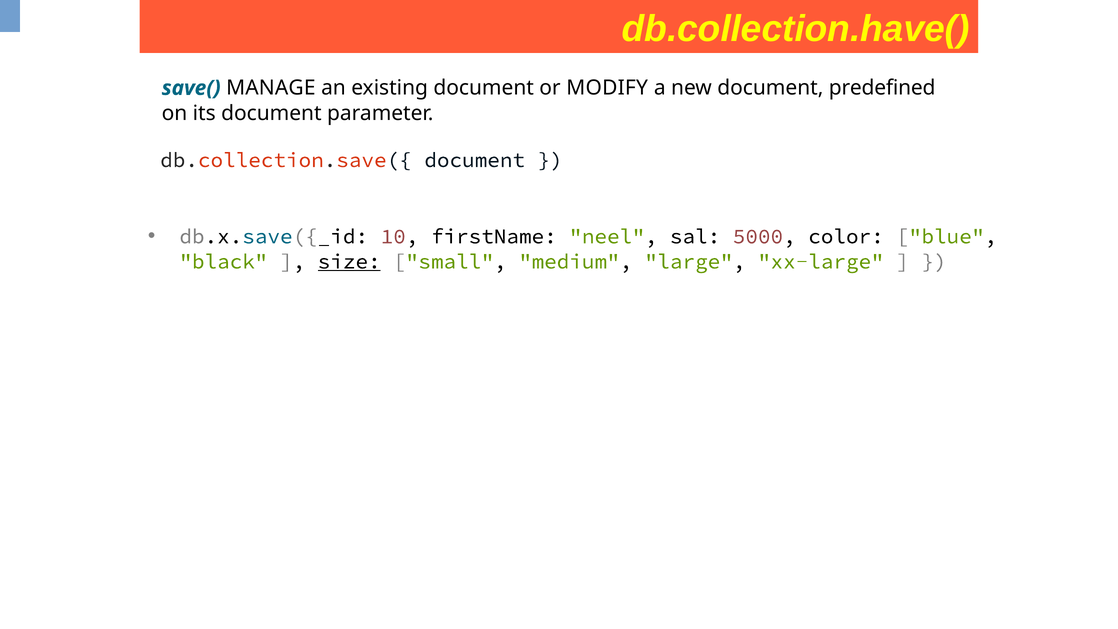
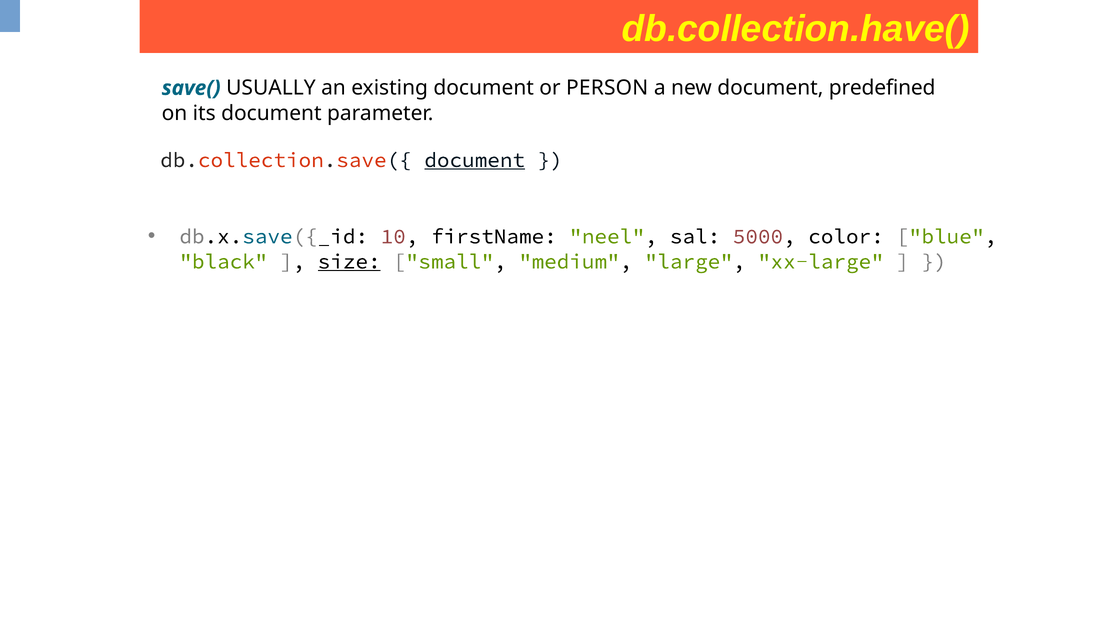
MANAGE: MANAGE -> USUALLY
MODIFY: MODIFY -> PERSON
document at (475, 160) underline: none -> present
